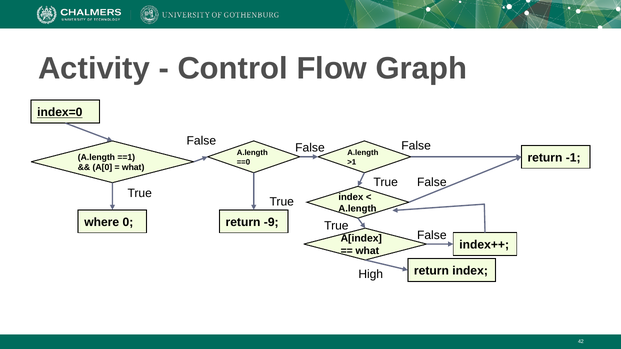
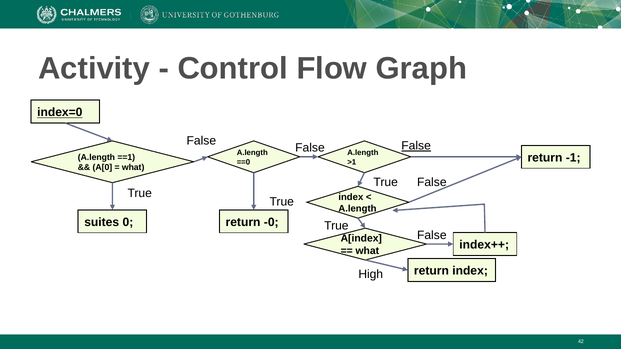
False at (416, 146) underline: none -> present
where: where -> suites
-9: -9 -> -0
